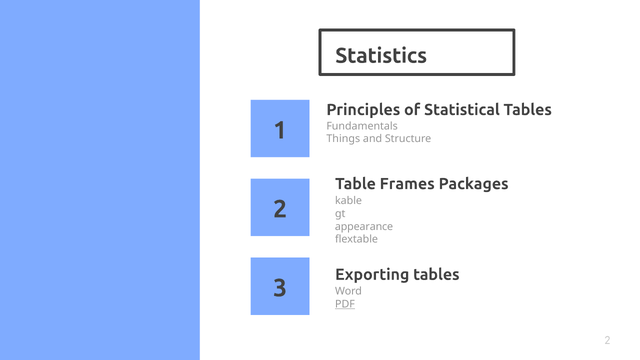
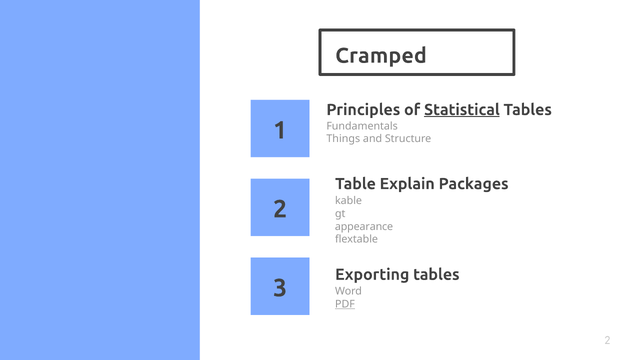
Statistics: Statistics -> Cramped
Statistical underline: none -> present
Frames: Frames -> Explain
